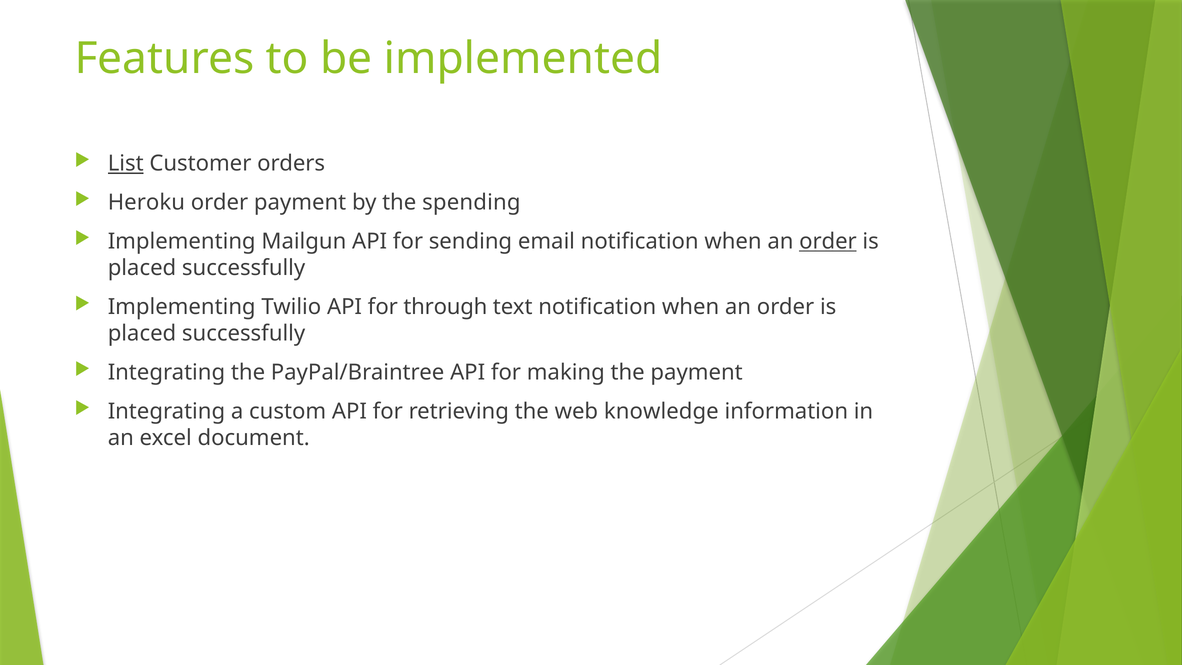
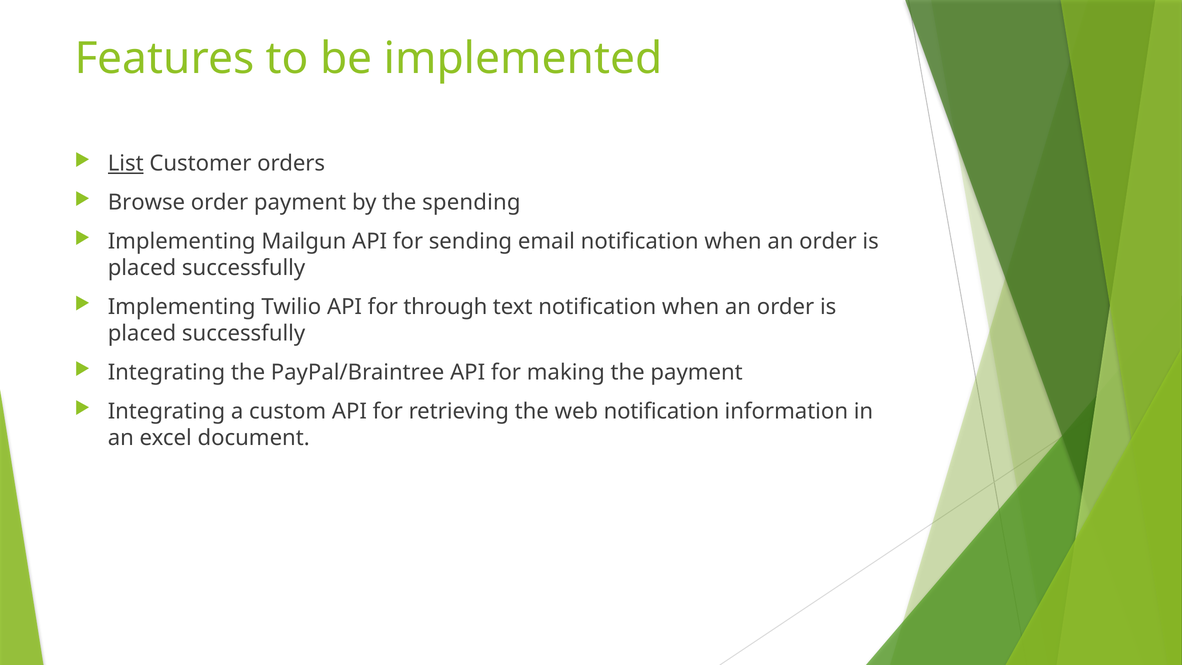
Heroku: Heroku -> Browse
order at (828, 241) underline: present -> none
web knowledge: knowledge -> notification
